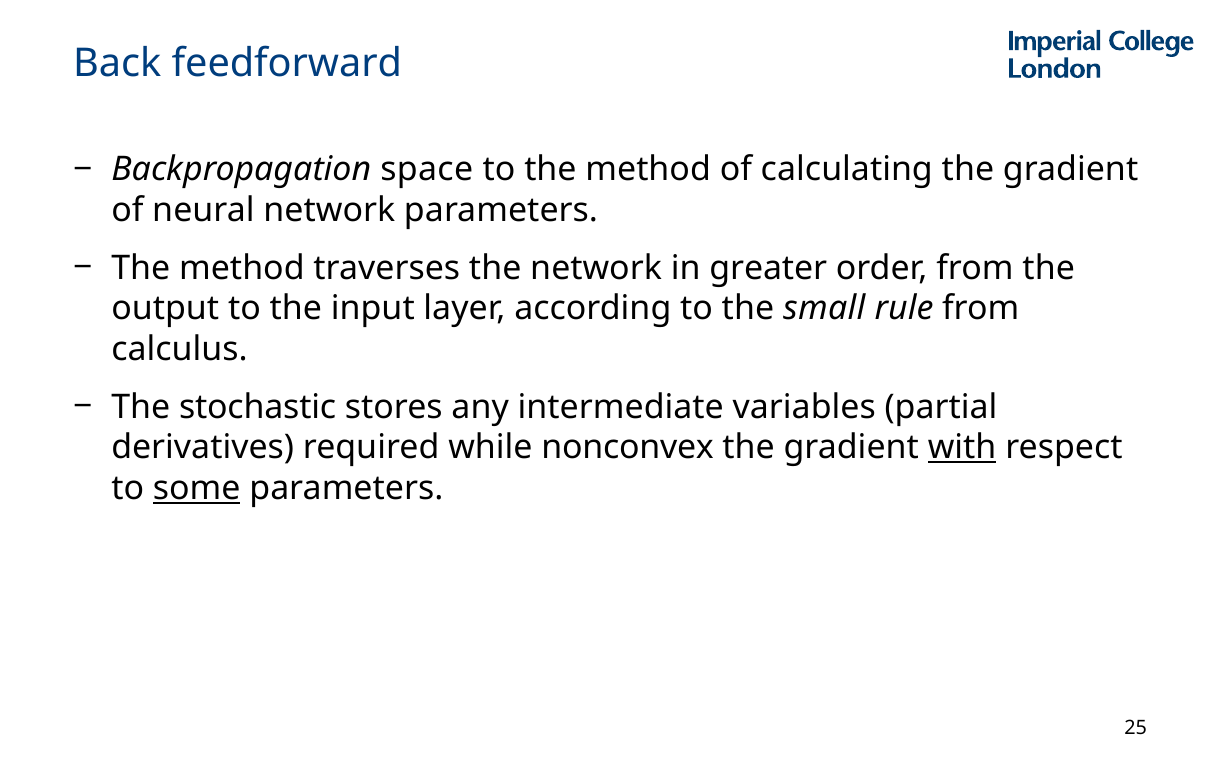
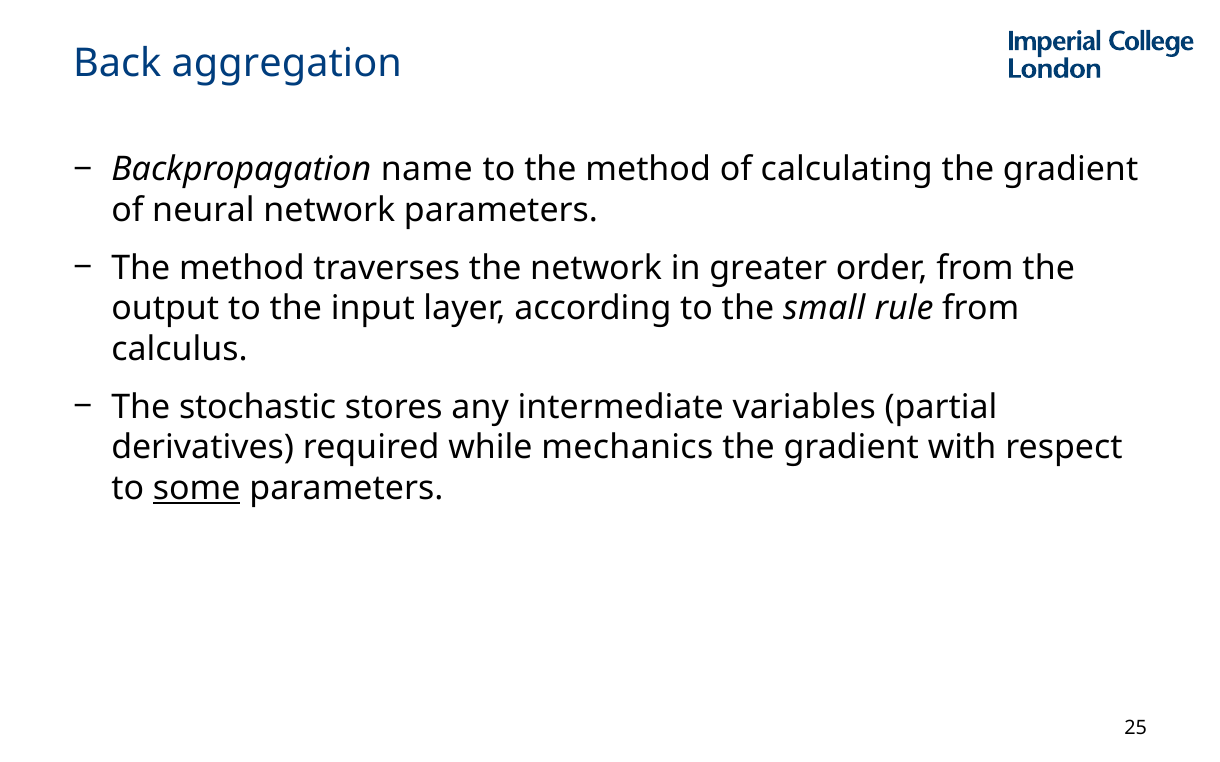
feedforward: feedforward -> aggregation
space: space -> name
nonconvex: nonconvex -> mechanics
with underline: present -> none
